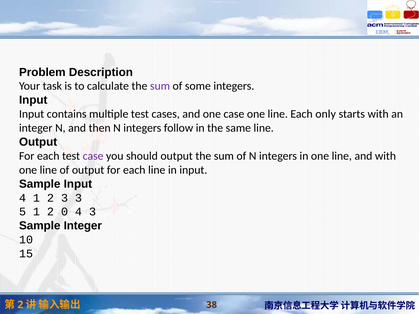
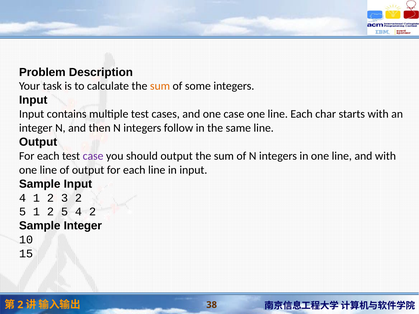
sum at (160, 86) colour: purple -> orange
only: only -> char
3 3: 3 -> 2
1 2 0: 0 -> 5
4 3: 3 -> 2
